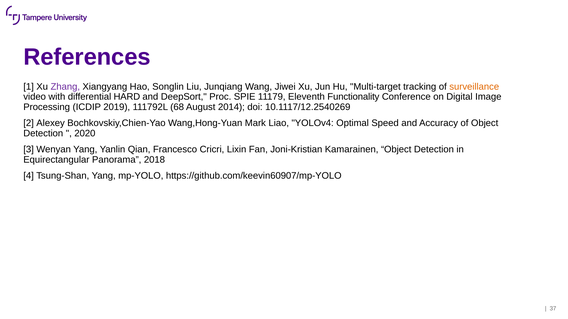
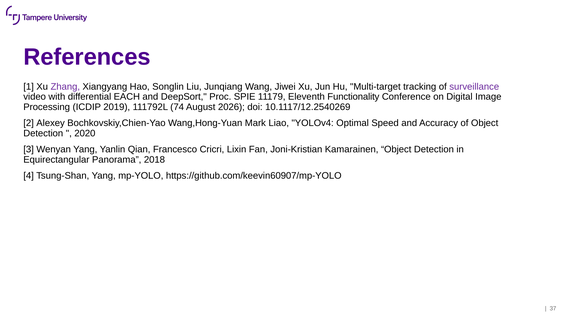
surveillance colour: orange -> purple
HARD: HARD -> EACH
68: 68 -> 74
2014: 2014 -> 2026
